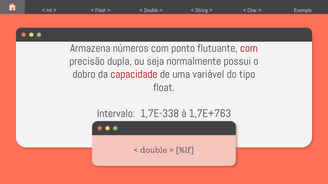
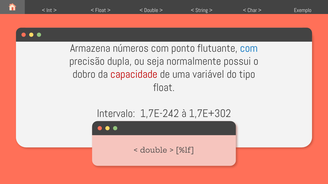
com at (249, 48) colour: red -> blue
1,7E-338: 1,7E-338 -> 1,7E-242
1,7E+763: 1,7E+763 -> 1,7E+302
